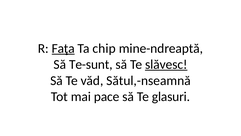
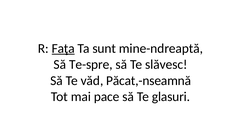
chip: chip -> sunt
Te-sunt: Te-sunt -> Te-spre
slăvesc underline: present -> none
Sătul,-nseamnă: Sătul,-nseamnă -> Păcat,-nseamnă
